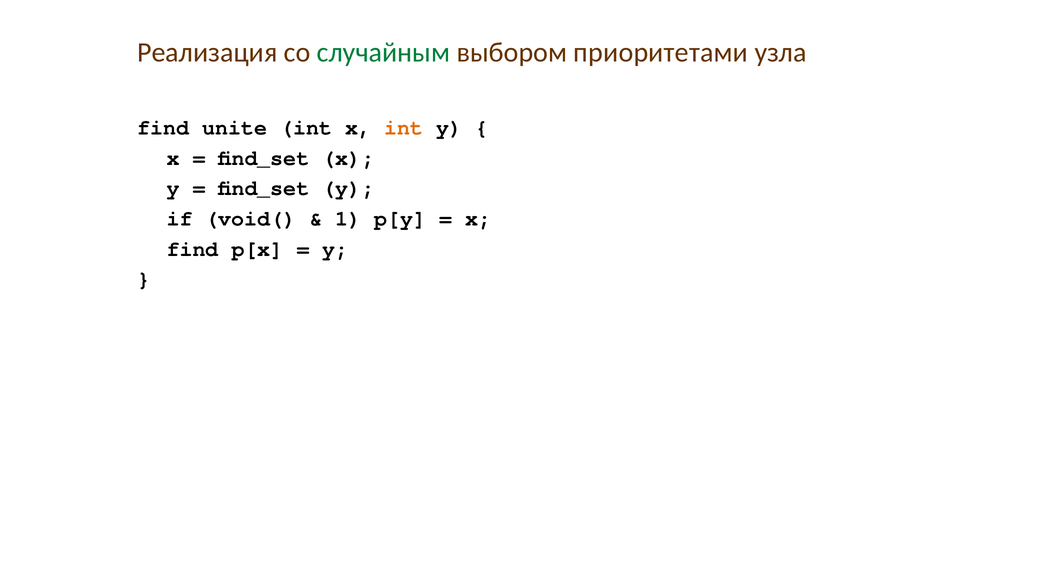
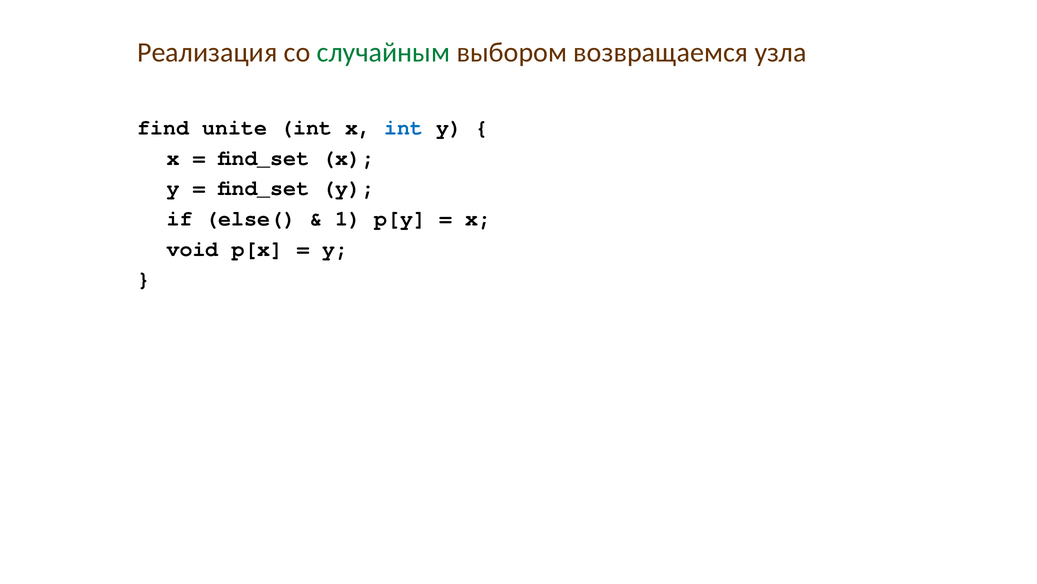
приоритетами: приоритетами -> возвращаемся
int at (404, 128) colour: orange -> blue
void(: void( -> else(
find at (193, 249): find -> void
